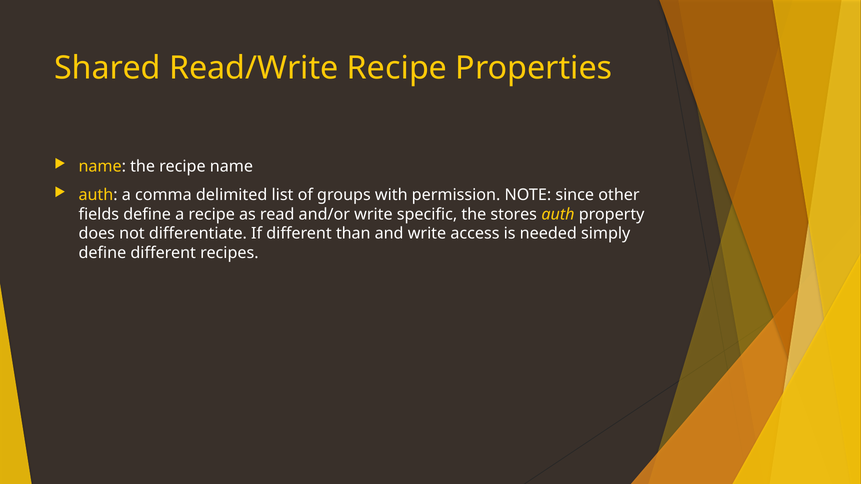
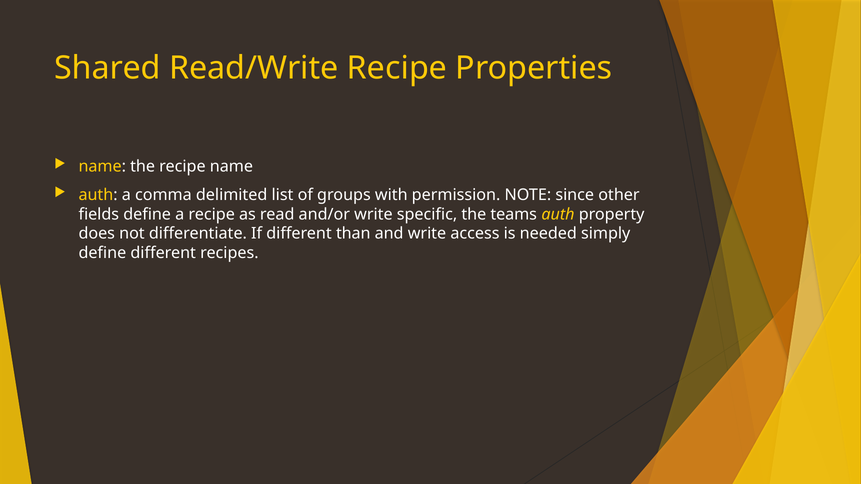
stores: stores -> teams
